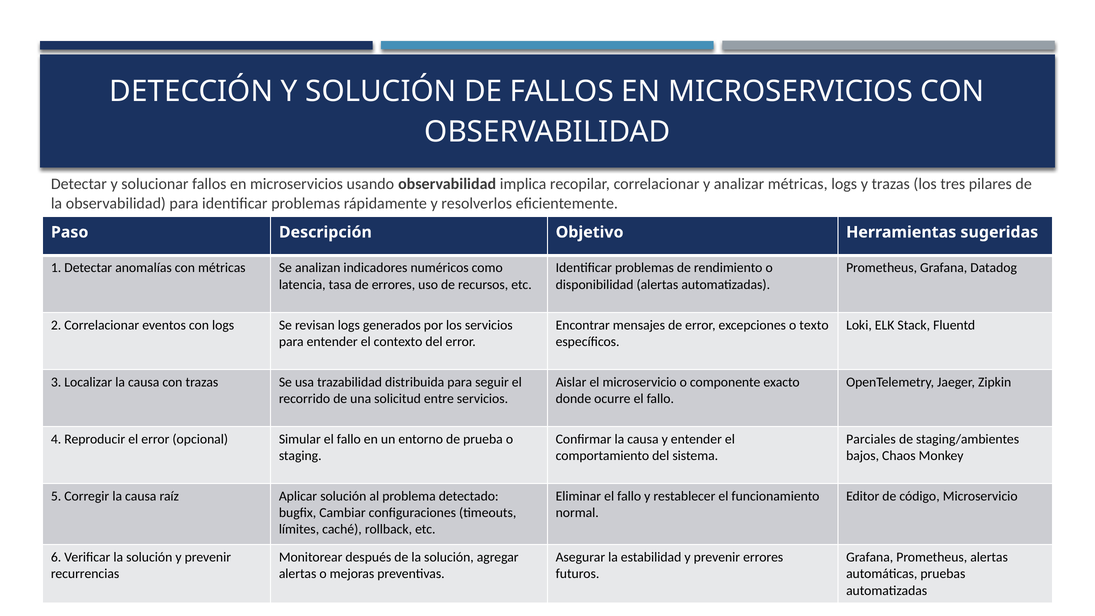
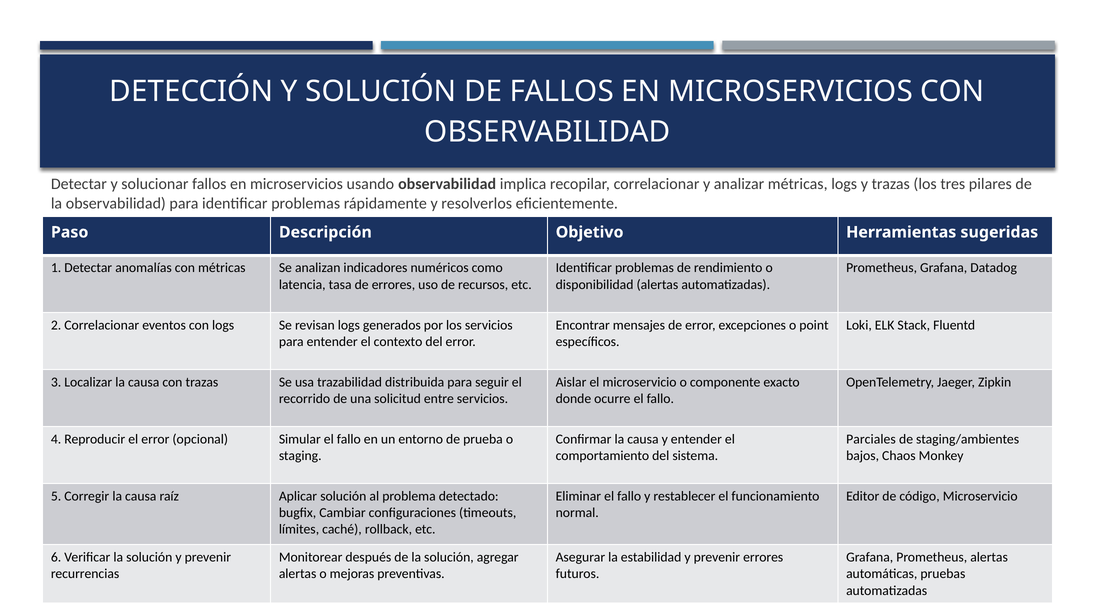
texto: texto -> point
